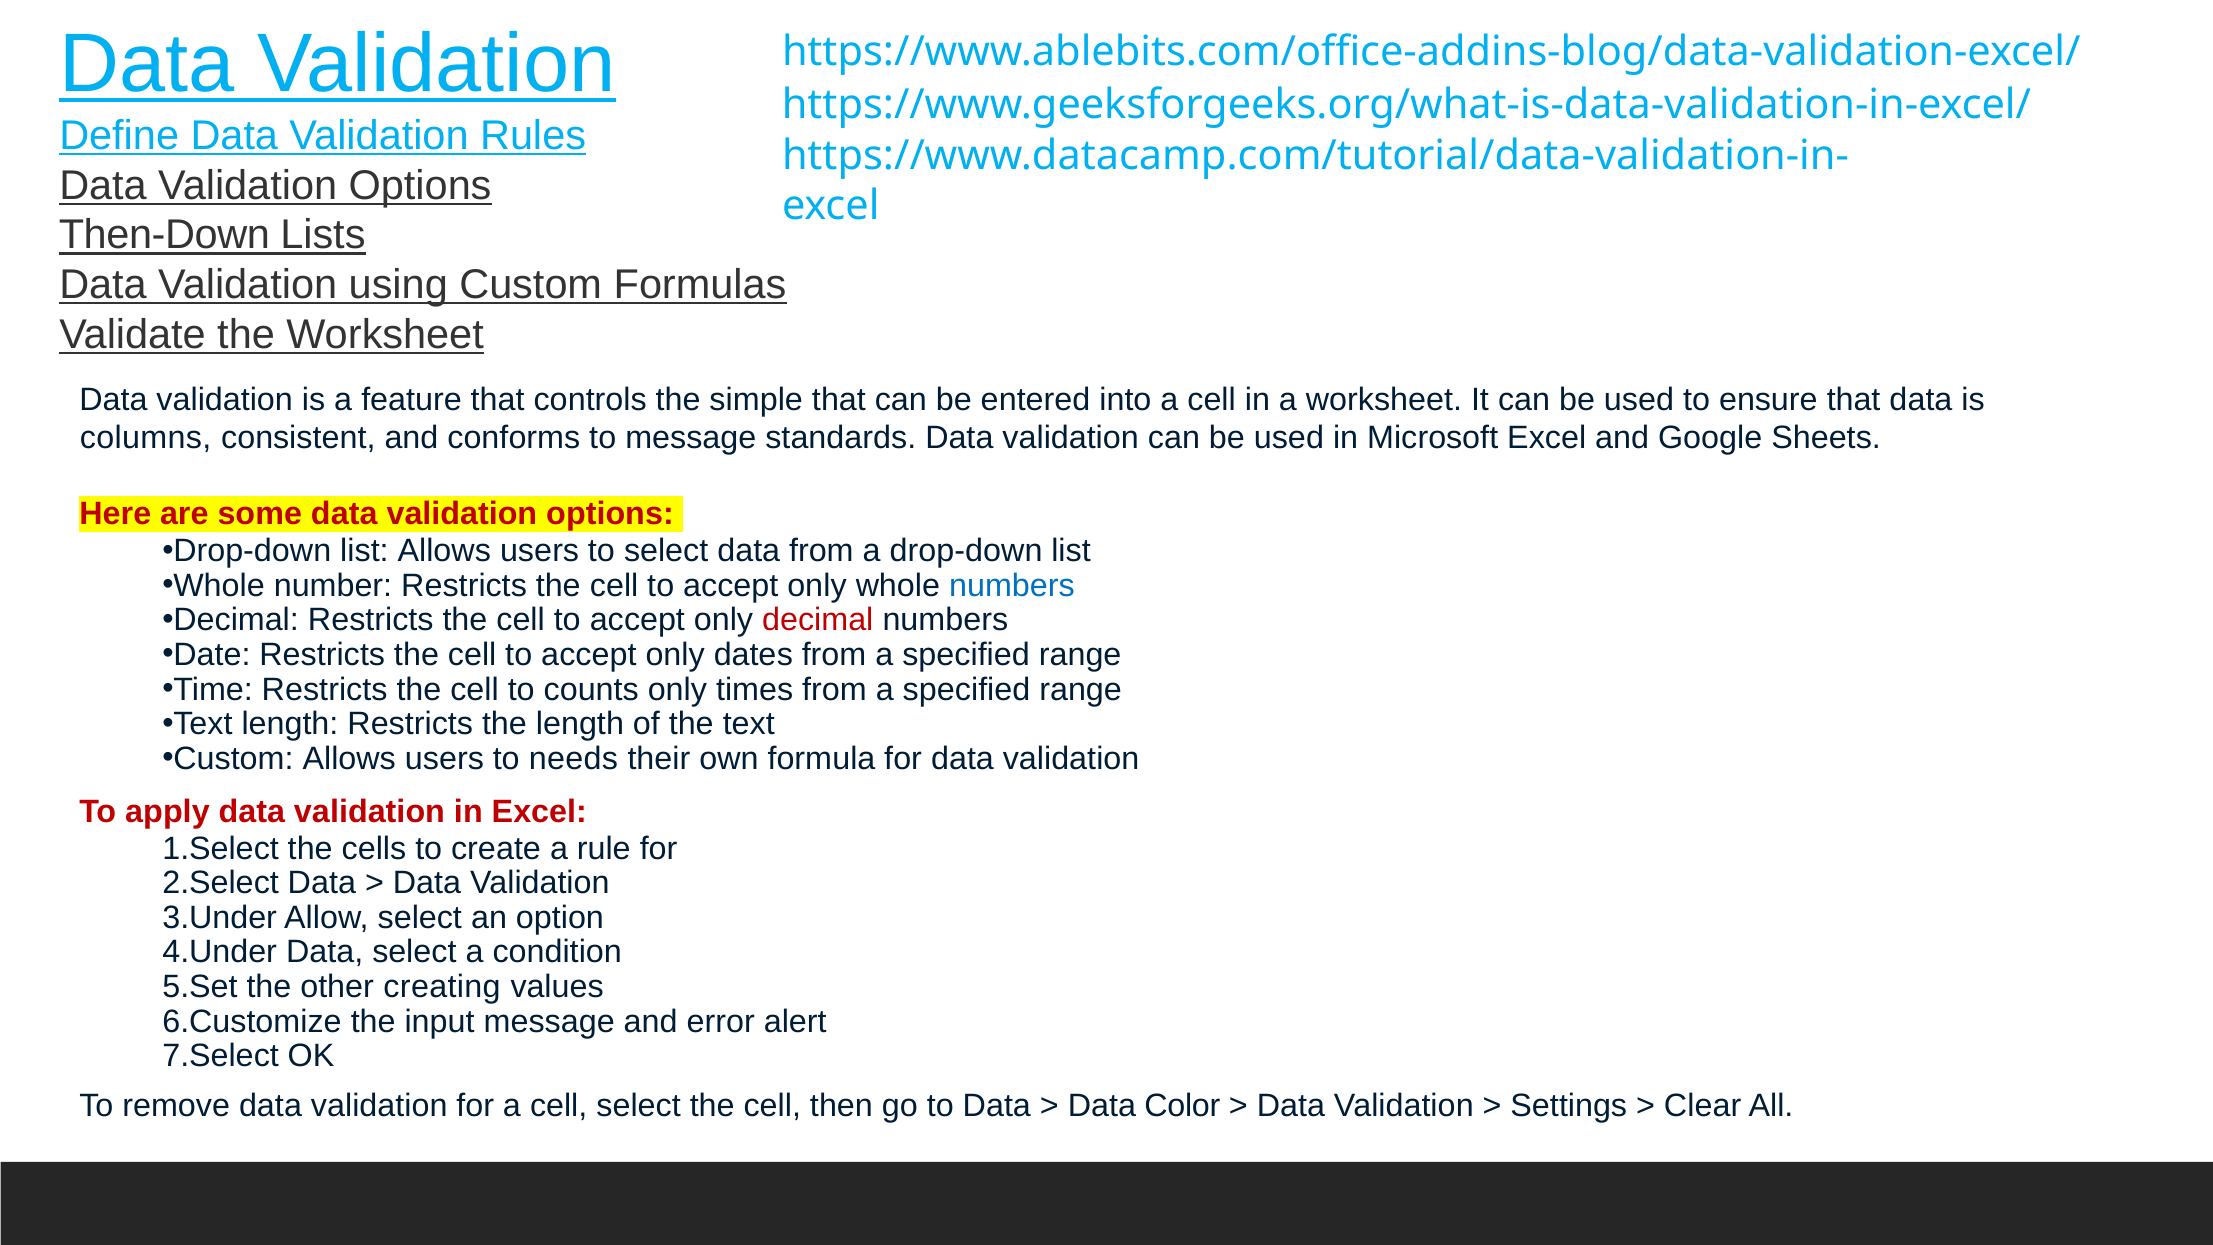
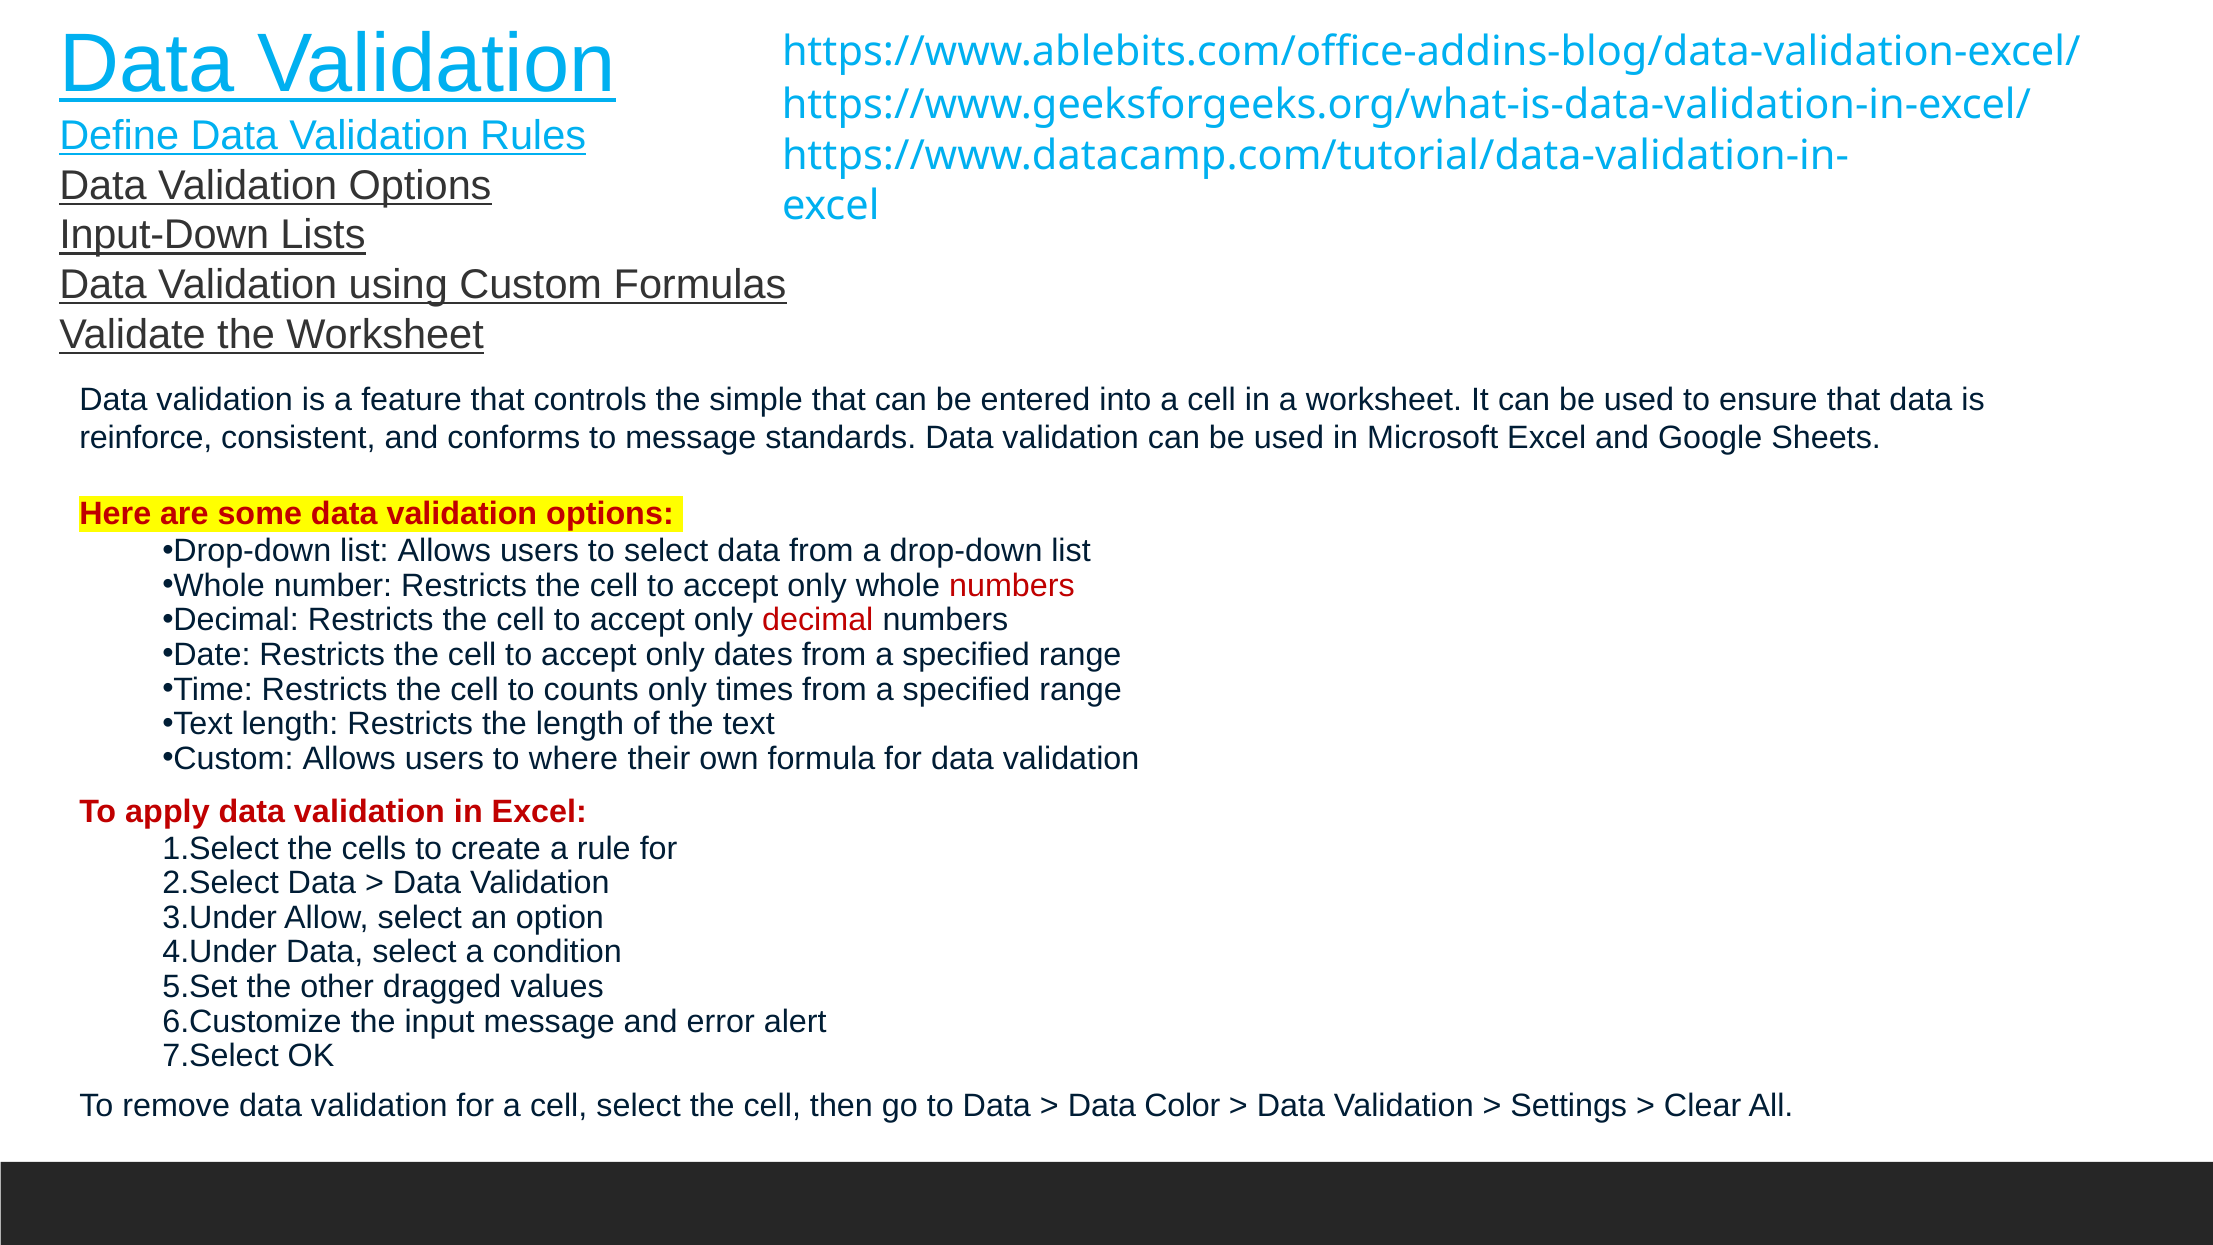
Then-Down: Then-Down -> Input-Down
columns: columns -> reinforce
numbers at (1012, 586) colour: blue -> red
needs: needs -> where
creating: creating -> dragged
